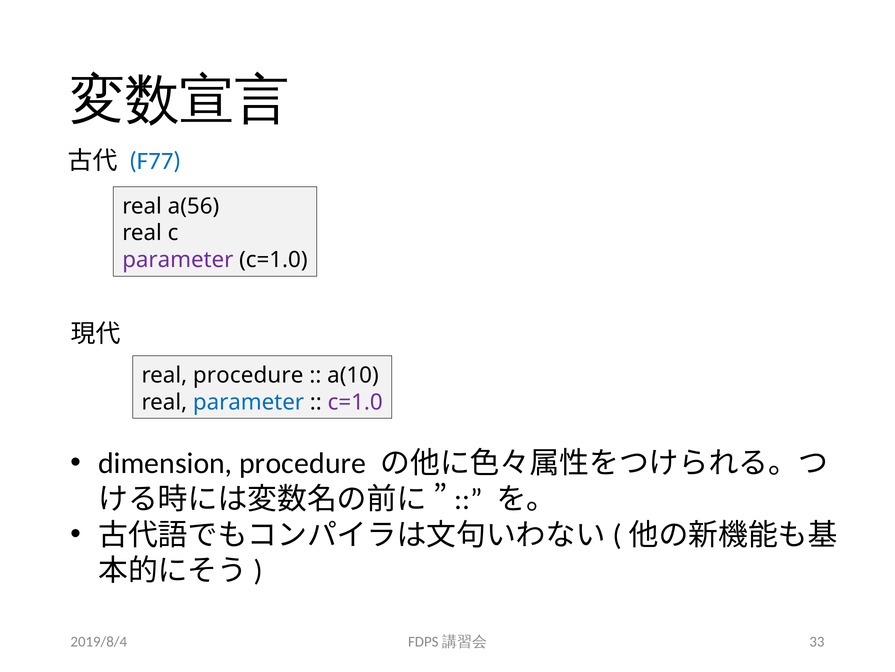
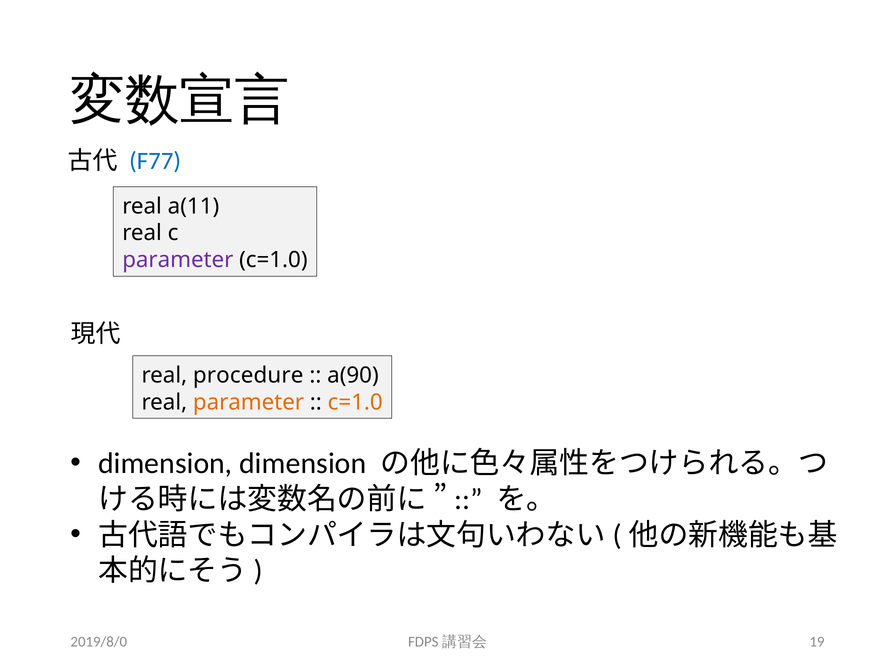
a(56: a(56 -> a(11
a(10: a(10 -> a(90
parameter at (249, 402) colour: blue -> orange
c=1.0 at (355, 402) colour: purple -> orange
dimension procedure: procedure -> dimension
2019/8/4: 2019/8/4 -> 2019/8/0
33: 33 -> 19
